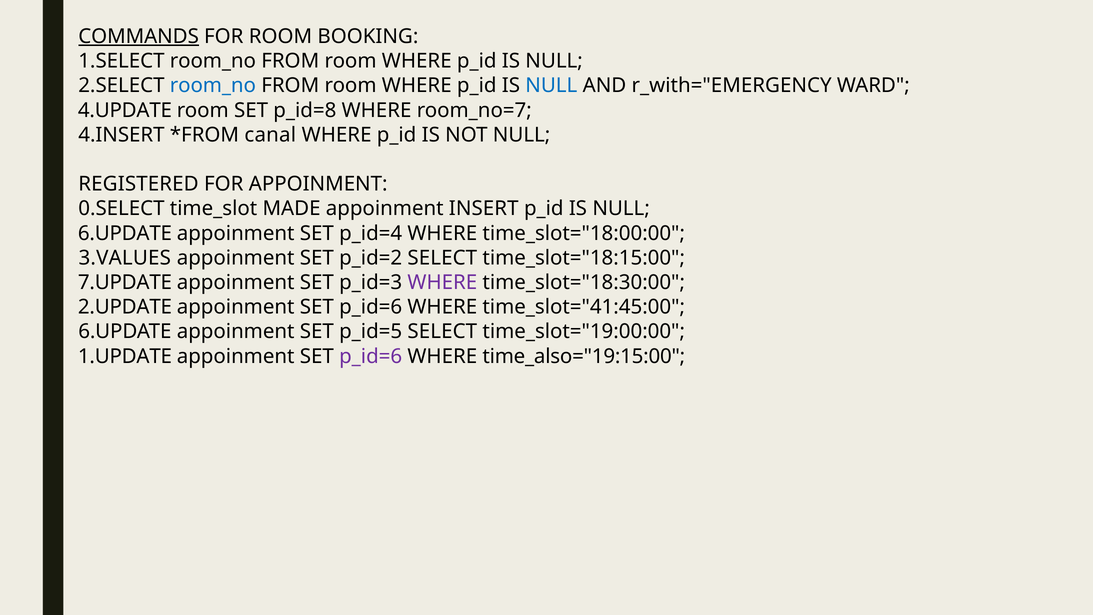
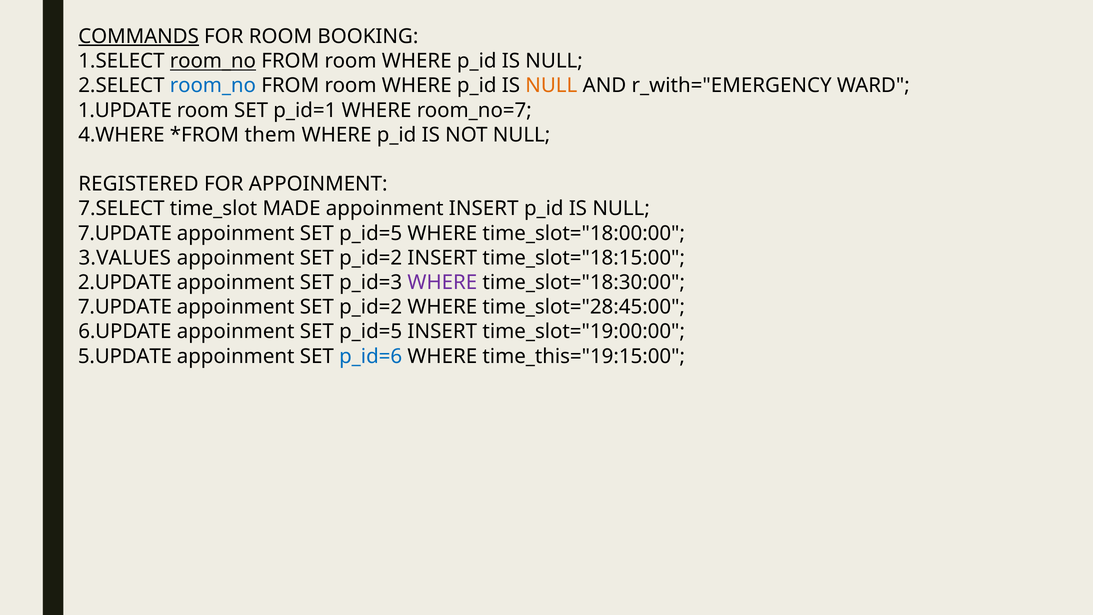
room_no at (213, 61) underline: none -> present
NULL at (551, 86) colour: blue -> orange
4.UPDATE: 4.UPDATE -> 1.UPDATE
p_id=8: p_id=8 -> p_id=1
4.INSERT: 4.INSERT -> 4.WHERE
canal: canal -> them
0.SELECT: 0.SELECT -> 7.SELECT
6.UPDATE at (125, 233): 6.UPDATE -> 7.UPDATE
p_id=4 at (371, 233): p_id=4 -> p_id=5
p_id=2 SELECT: SELECT -> INSERT
7.UPDATE: 7.UPDATE -> 2.UPDATE
2.UPDATE at (125, 307): 2.UPDATE -> 7.UPDATE
p_id=6 at (371, 307): p_id=6 -> p_id=2
time_slot="41:45:00: time_slot="41:45:00 -> time_slot="28:45:00
p_id=5 SELECT: SELECT -> INSERT
1.UPDATE: 1.UPDATE -> 5.UPDATE
p_id=6 at (371, 356) colour: purple -> blue
time_also="19:15:00: time_also="19:15:00 -> time_this="19:15:00
